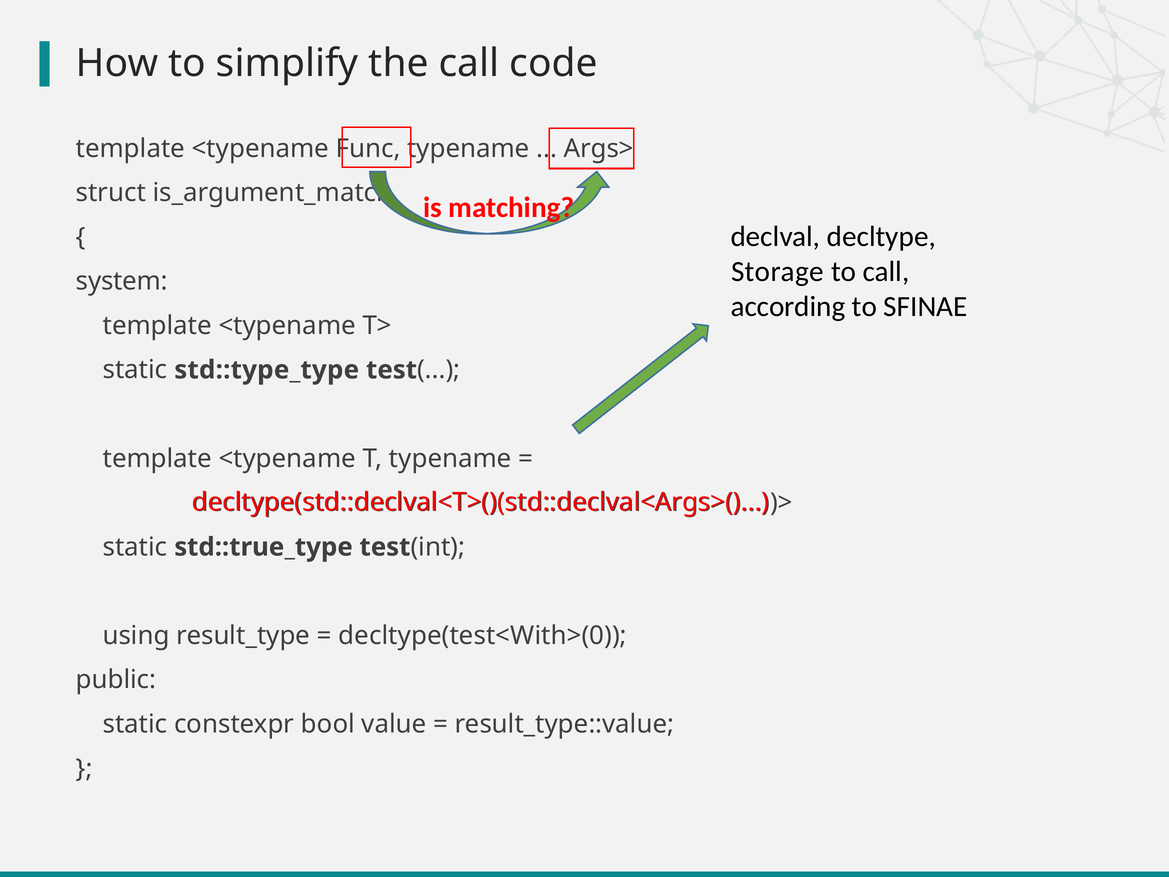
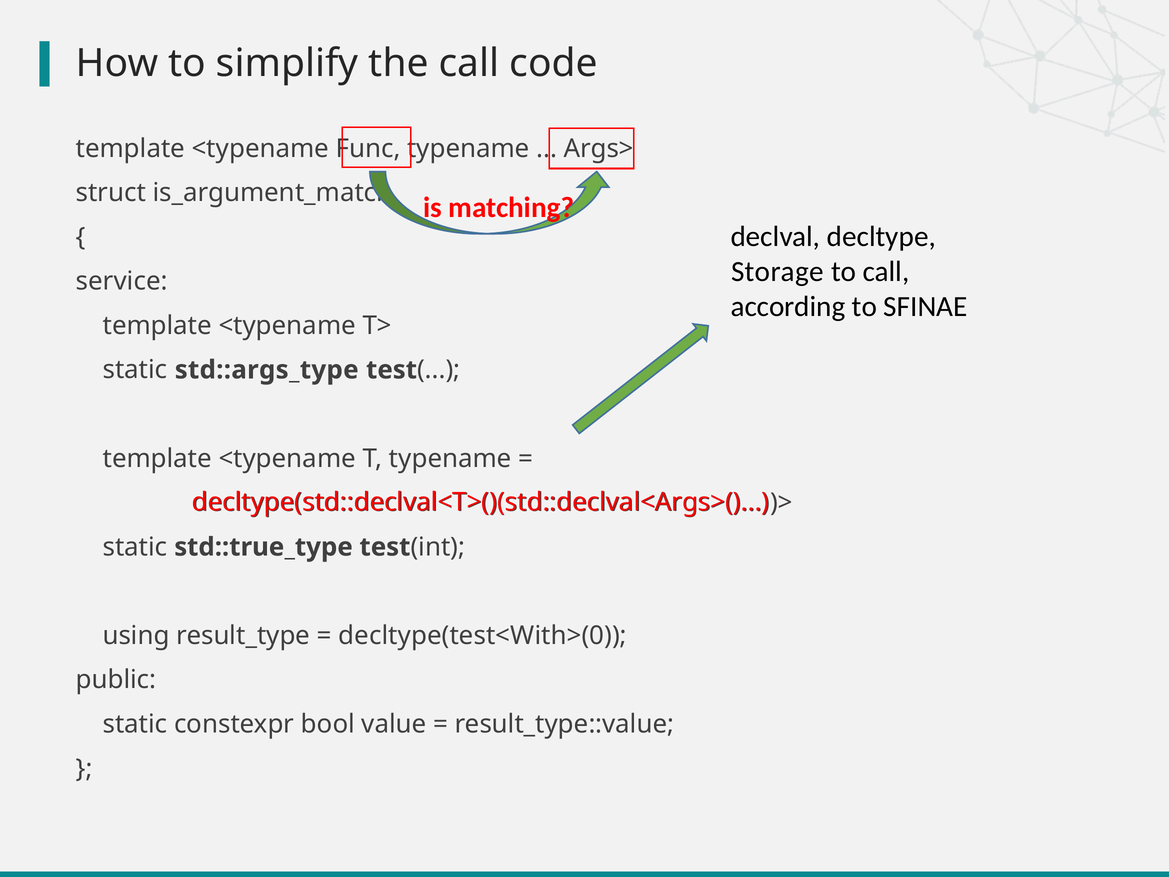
system: system -> service
std::type_type: std::type_type -> std::args_type
